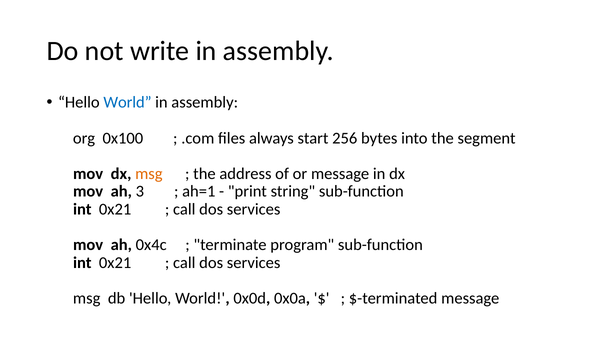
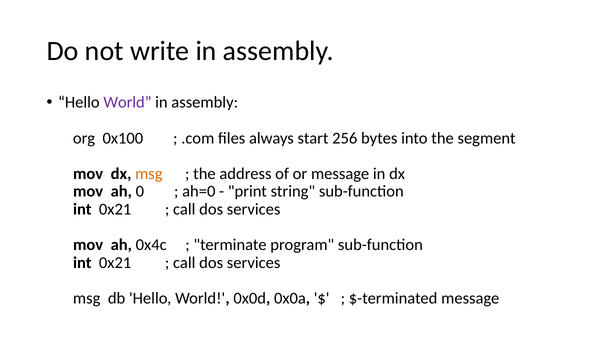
World at (128, 103) colour: blue -> purple
3: 3 -> 0
ah=1: ah=1 -> ah=0
